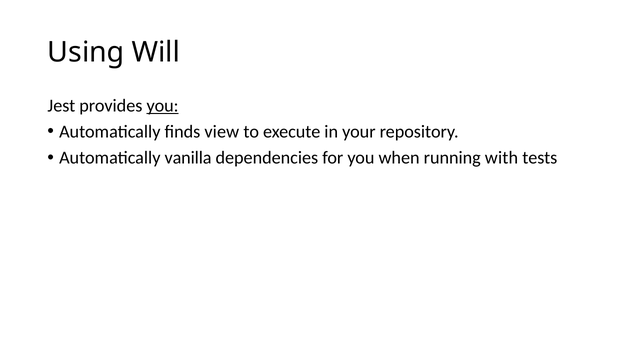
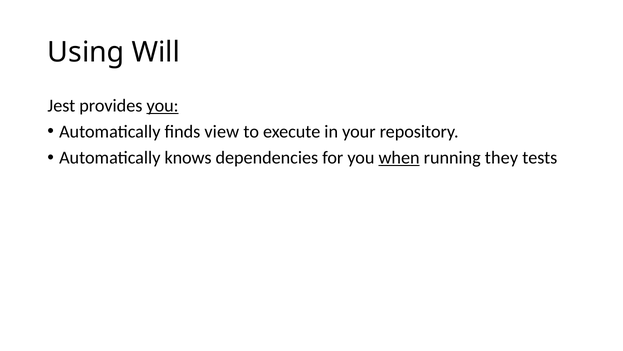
vanilla: vanilla -> knows
when underline: none -> present
with: with -> they
